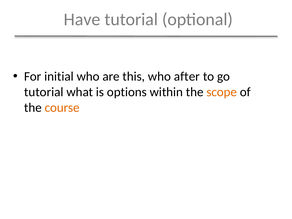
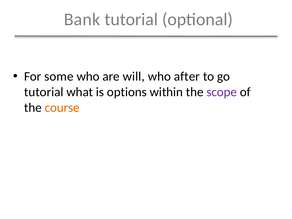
Have: Have -> Bank
initial: initial -> some
this: this -> will
scope colour: orange -> purple
